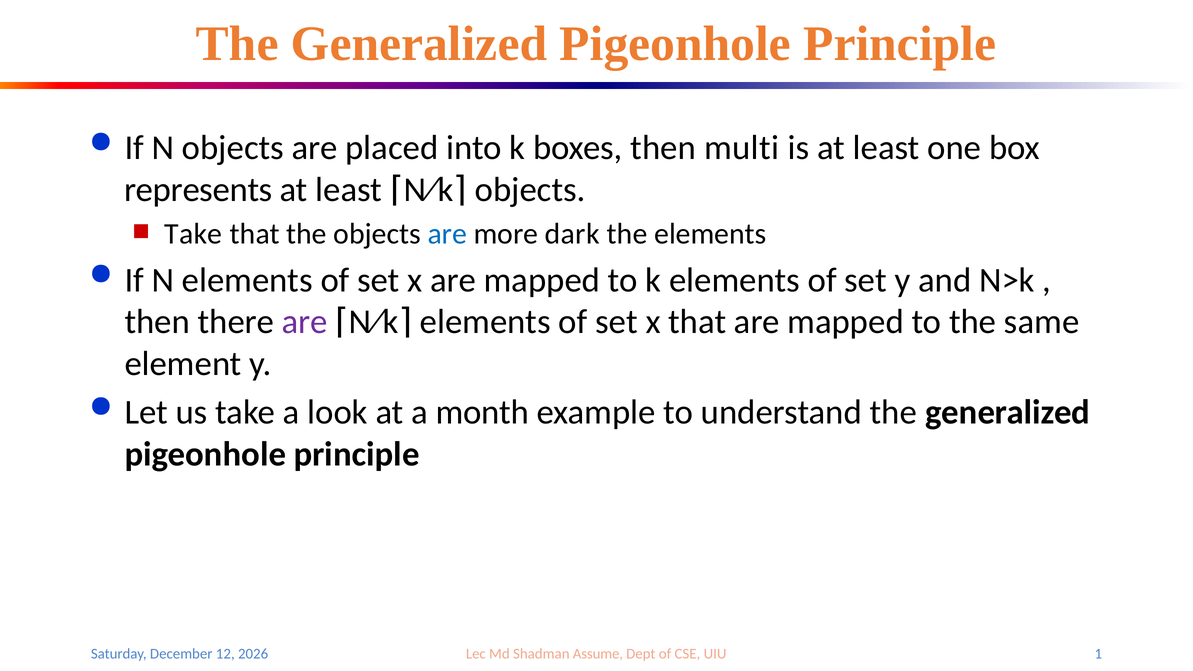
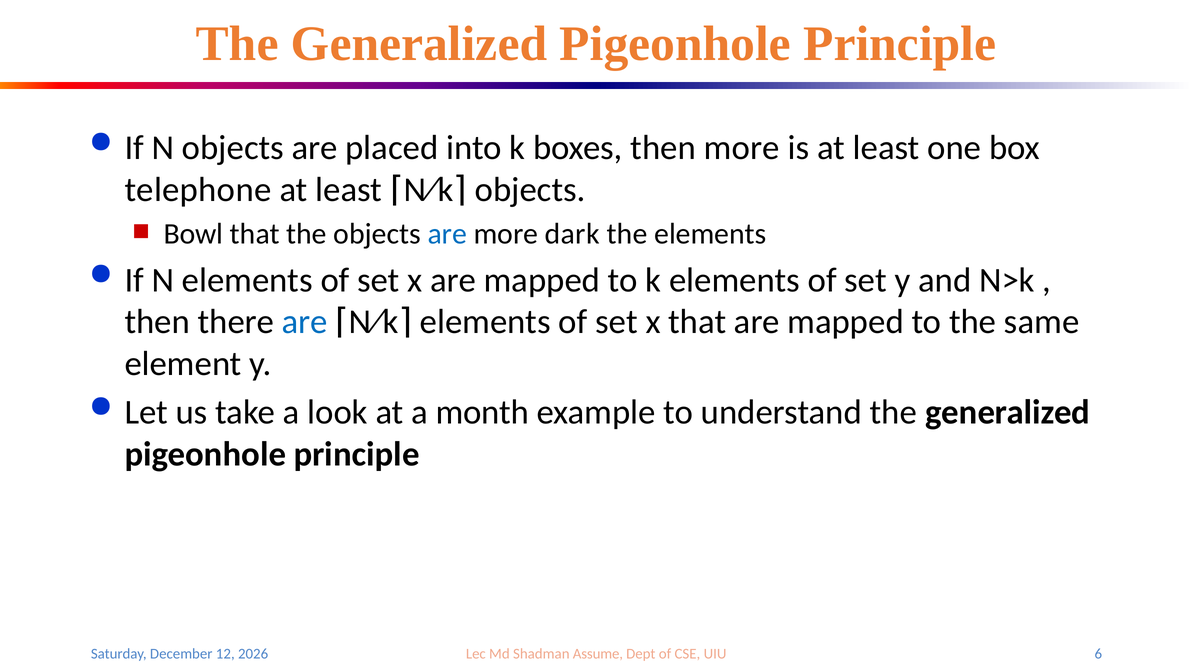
then multi: multi -> more
represents: represents -> telephone
Take at (193, 234): Take -> Bowl
are at (305, 322) colour: purple -> blue
1: 1 -> 6
